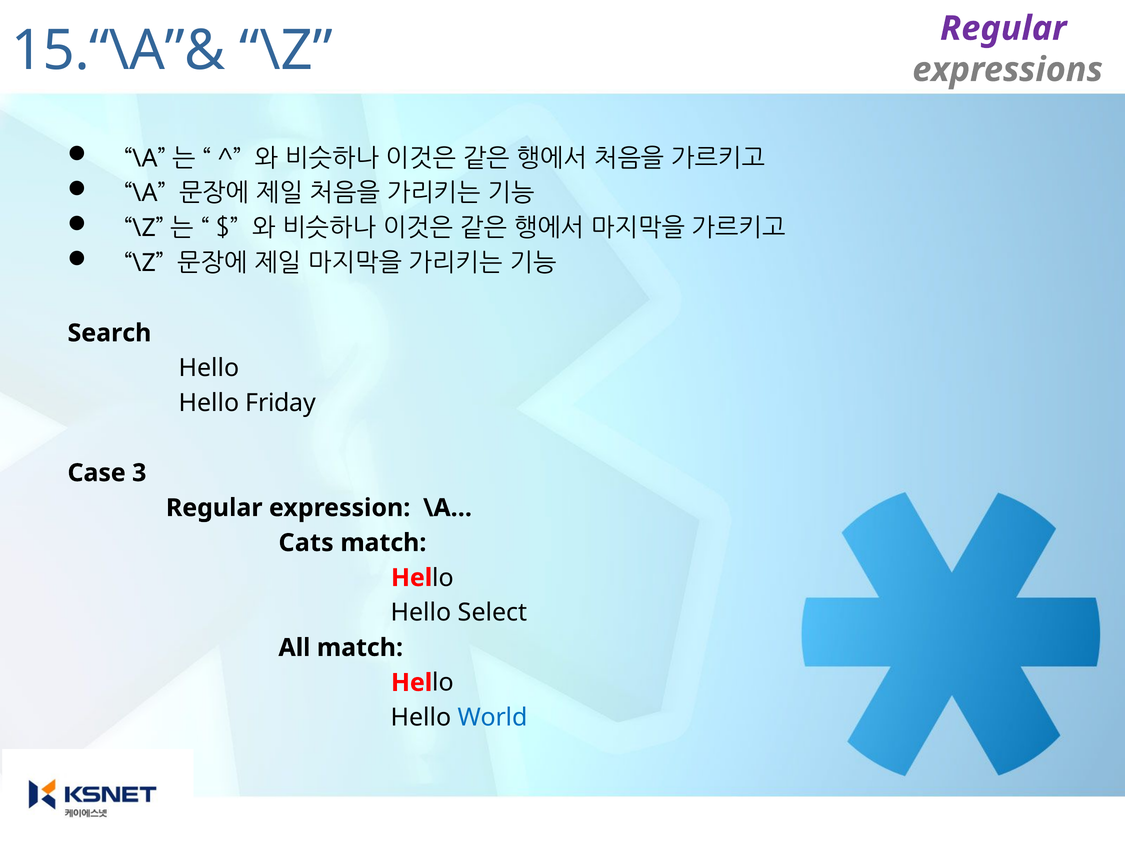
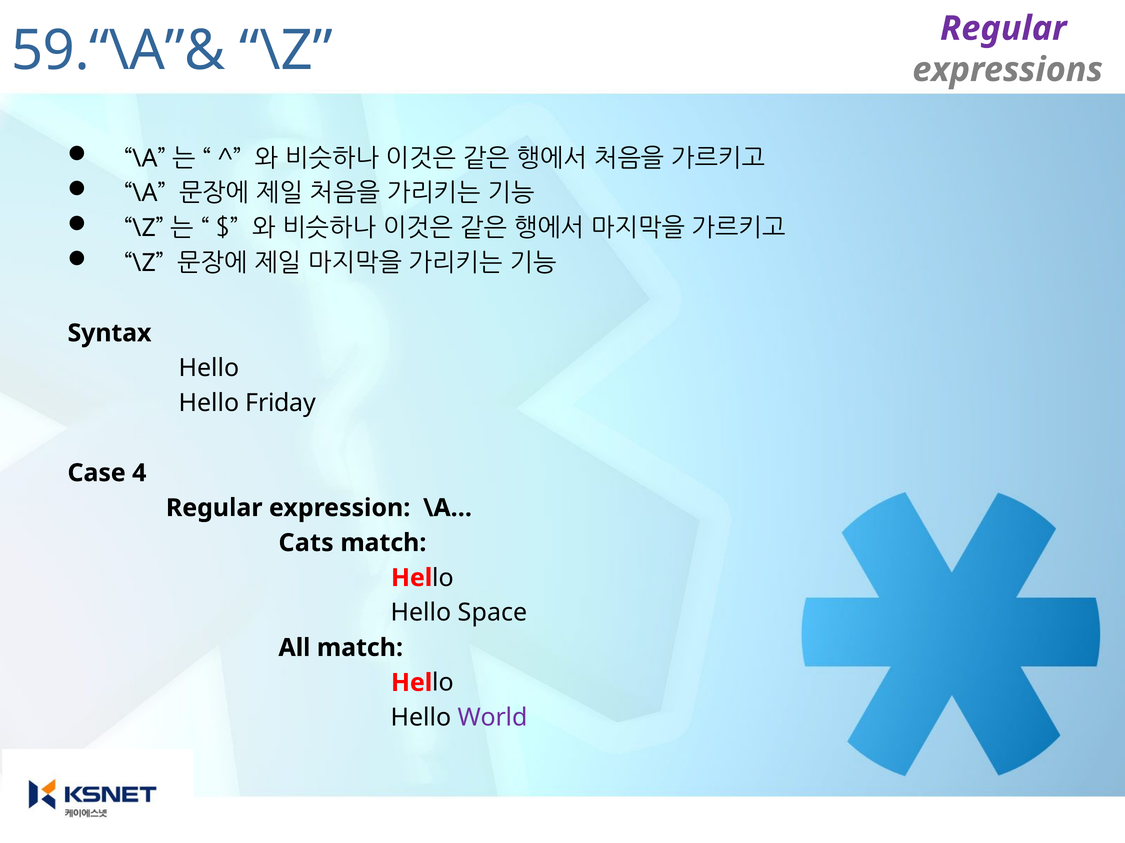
15.“\A”&: 15.“\A”& -> 59.“\A”&
Search: Search -> Syntax
3: 3 -> 4
Select: Select -> Space
World colour: blue -> purple
